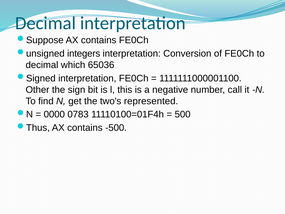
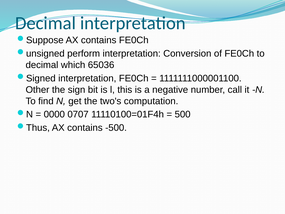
integers: integers -> perform
represented: represented -> computation
0783: 0783 -> 0707
